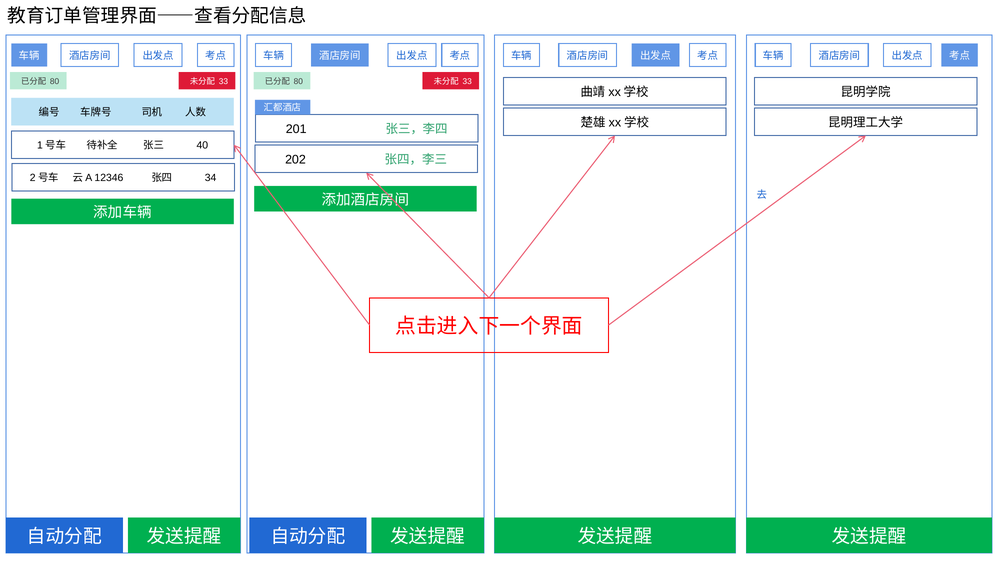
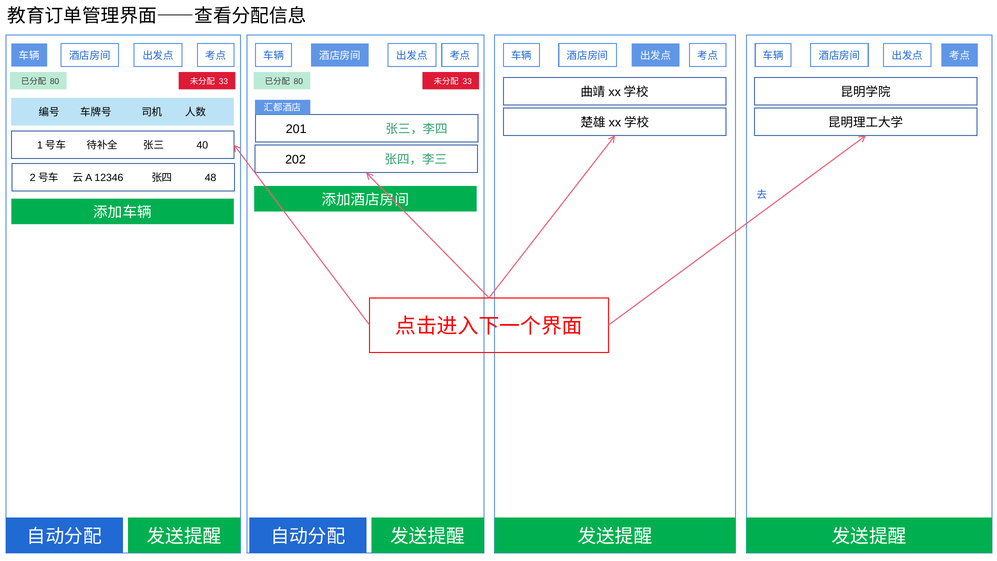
34: 34 -> 48
